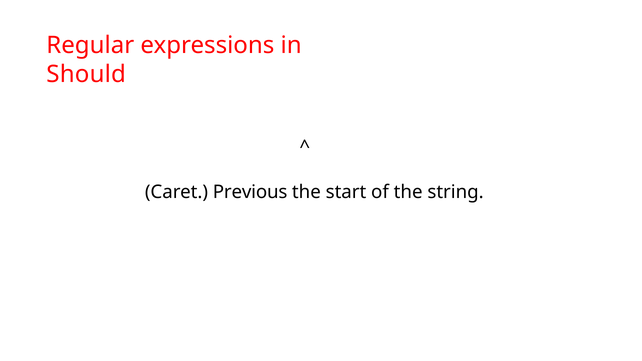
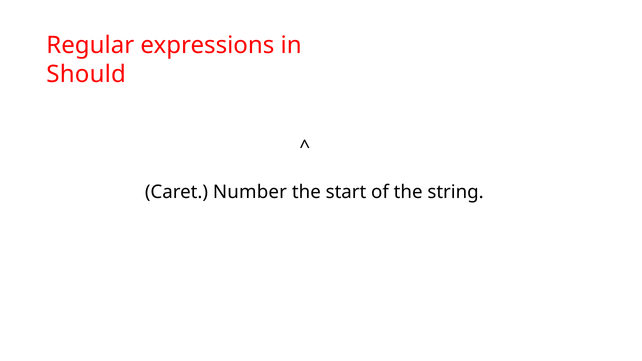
Previous: Previous -> Number
